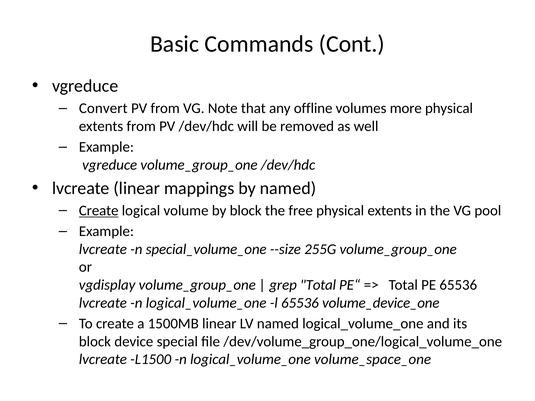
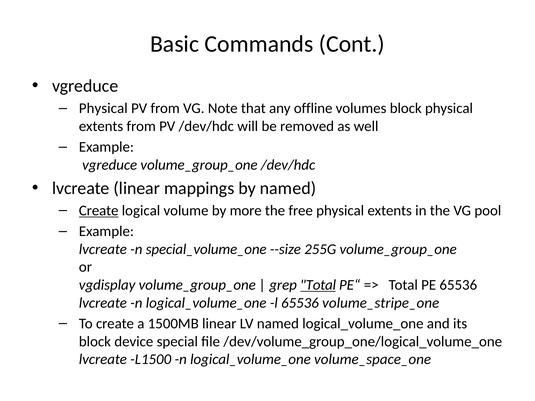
Convert at (103, 108): Convert -> Physical
volumes more: more -> block
by block: block -> more
Total at (318, 285) underline: none -> present
volume_device_one: volume_device_one -> volume_stripe_one
